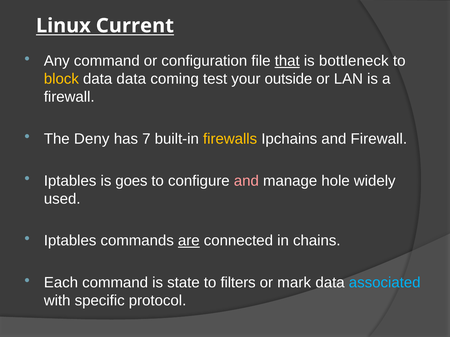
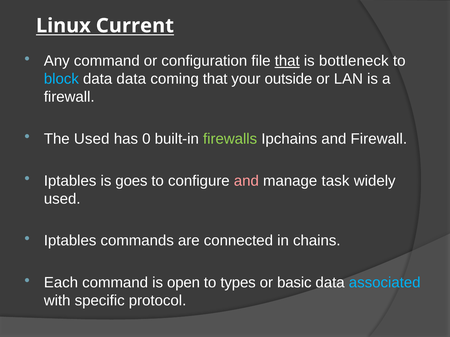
block colour: yellow -> light blue
coming test: test -> that
The Deny: Deny -> Used
7: 7 -> 0
firewalls colour: yellow -> light green
hole: hole -> task
are underline: present -> none
state: state -> open
filters: filters -> types
mark: mark -> basic
